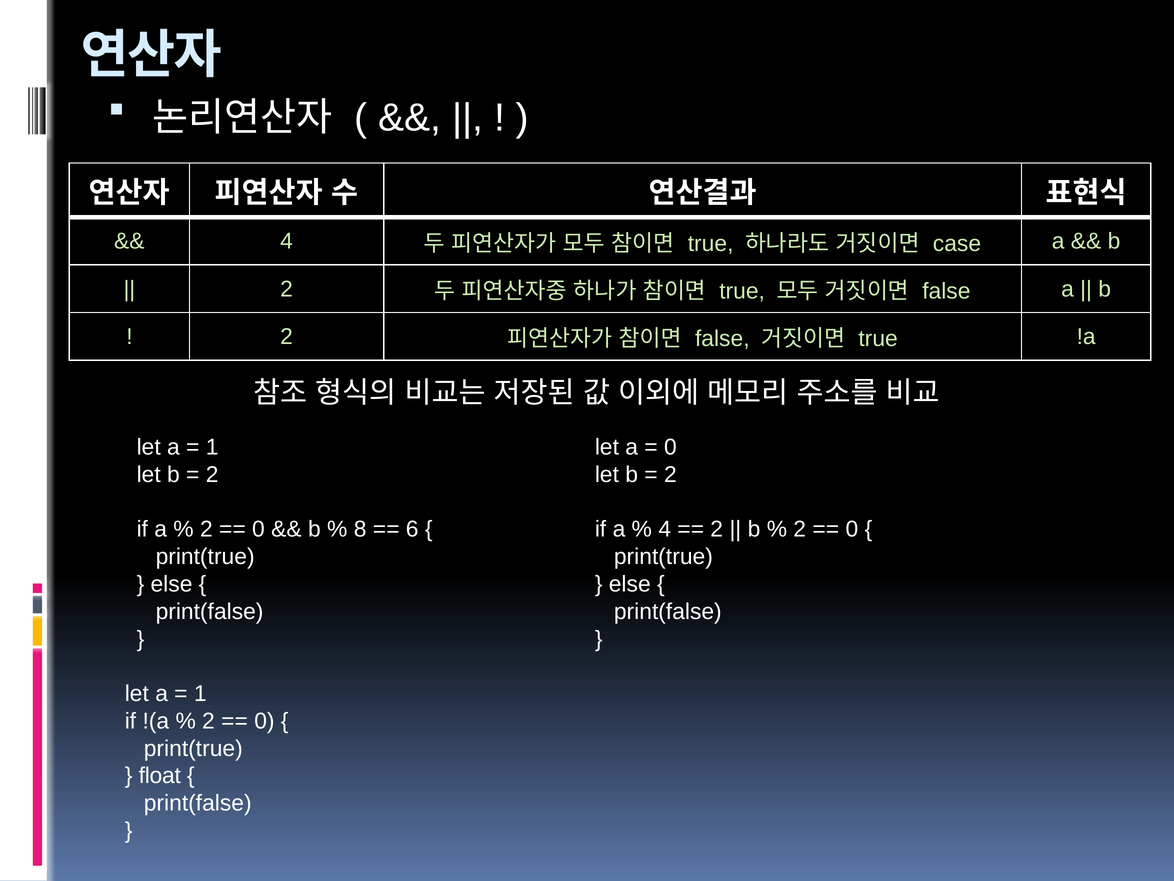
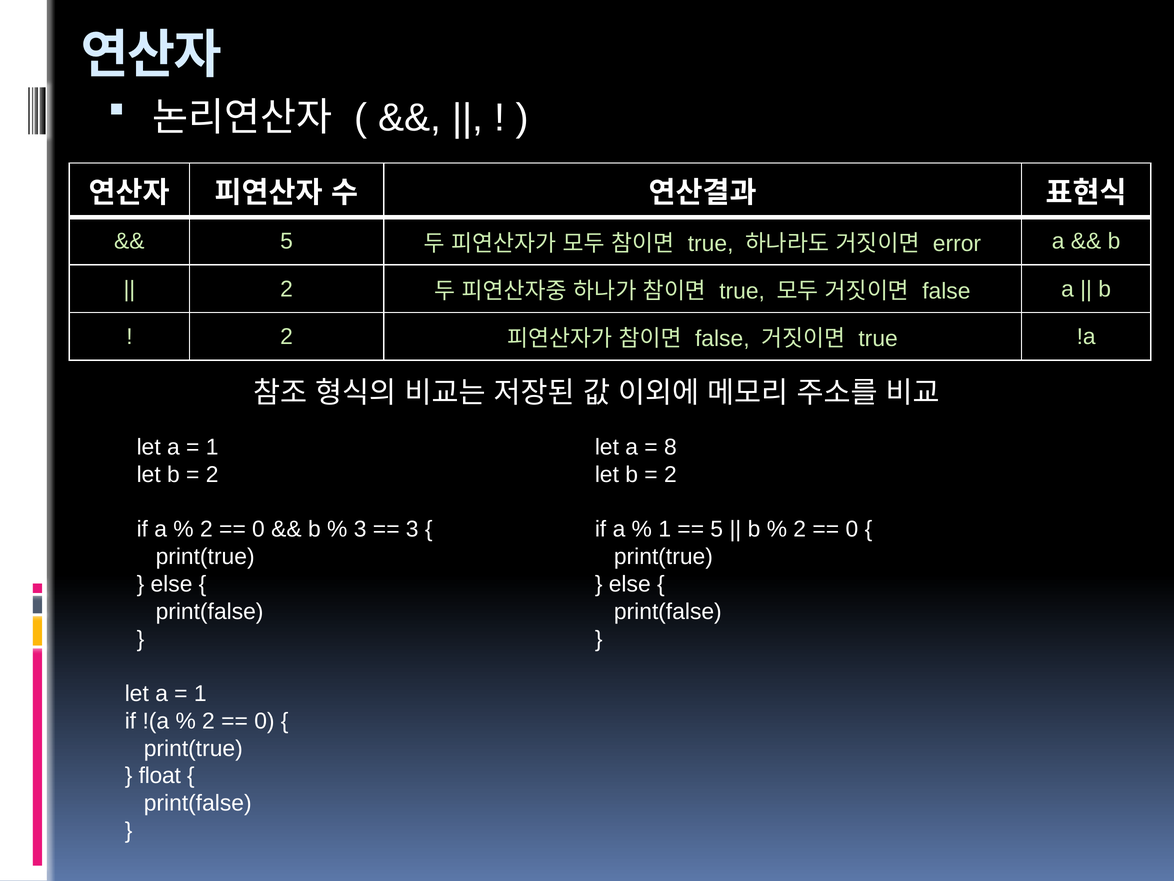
4 at (287, 241): 4 -> 5
case: case -> error
0 at (670, 447): 0 -> 8
8 at (360, 529): 8 -> 3
6 at (412, 529): 6 -> 3
4 at (665, 529): 4 -> 1
2 at (717, 529): 2 -> 5
